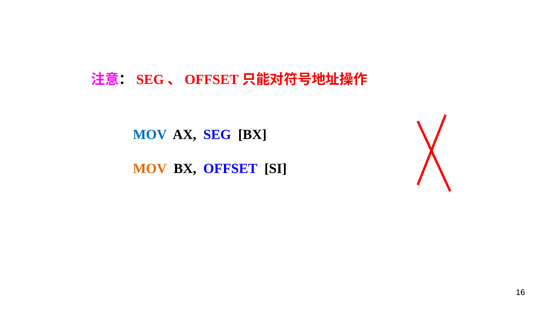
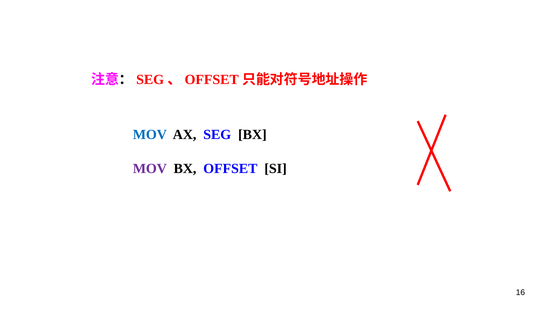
MOV at (150, 169) colour: orange -> purple
